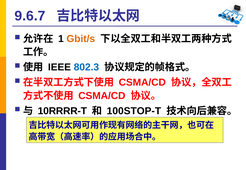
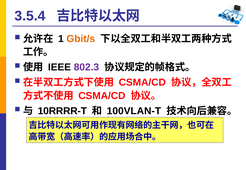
9.6.7: 9.6.7 -> 3.5.4
802.3 colour: blue -> purple
100STOP-T: 100STOP-T -> 100VLAN-T
